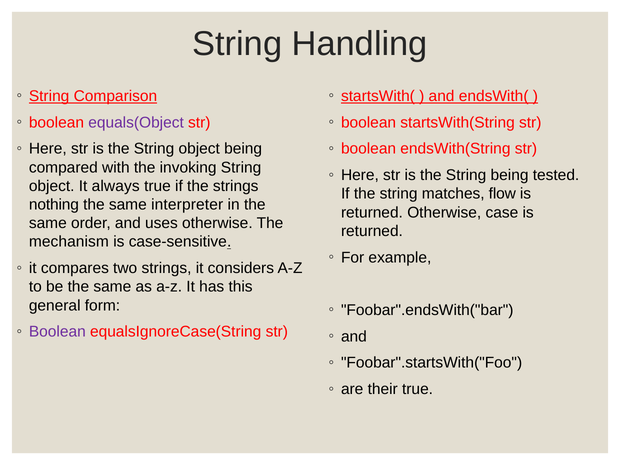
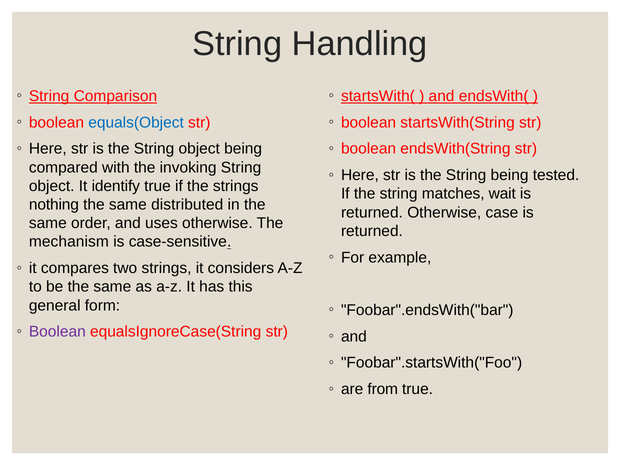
equals(Object colour: purple -> blue
always: always -> identify
flow: flow -> wait
interpreter: interpreter -> distributed
their: their -> from
